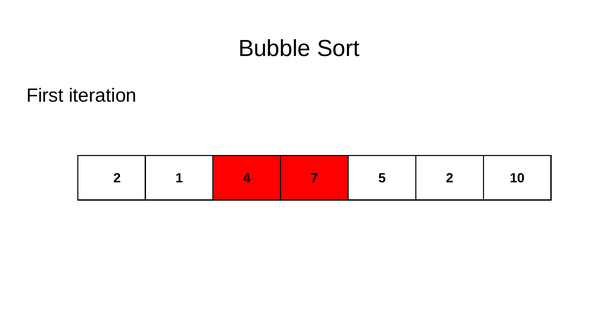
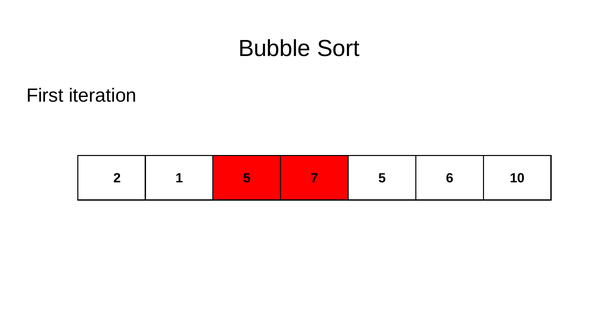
1 4: 4 -> 5
5 2: 2 -> 6
